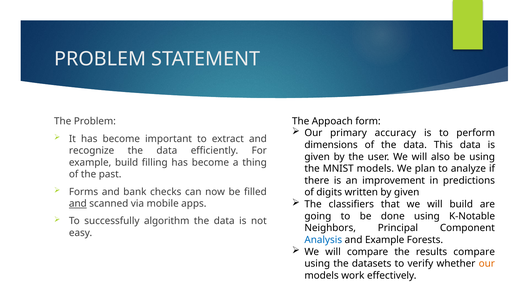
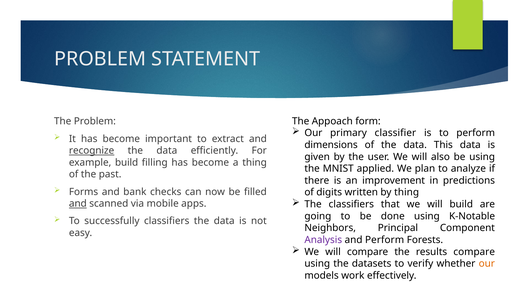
accuracy: accuracy -> classifier
recognize underline: none -> present
MNIST models: models -> applied
by given: given -> thing
successfully algorithm: algorithm -> classifiers
Analysis colour: blue -> purple
and Example: Example -> Perform
